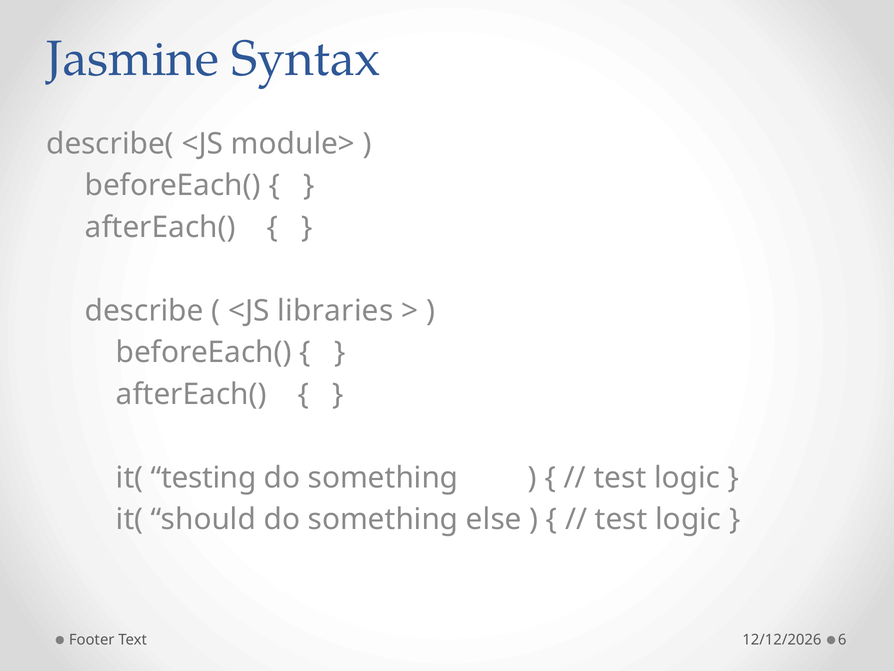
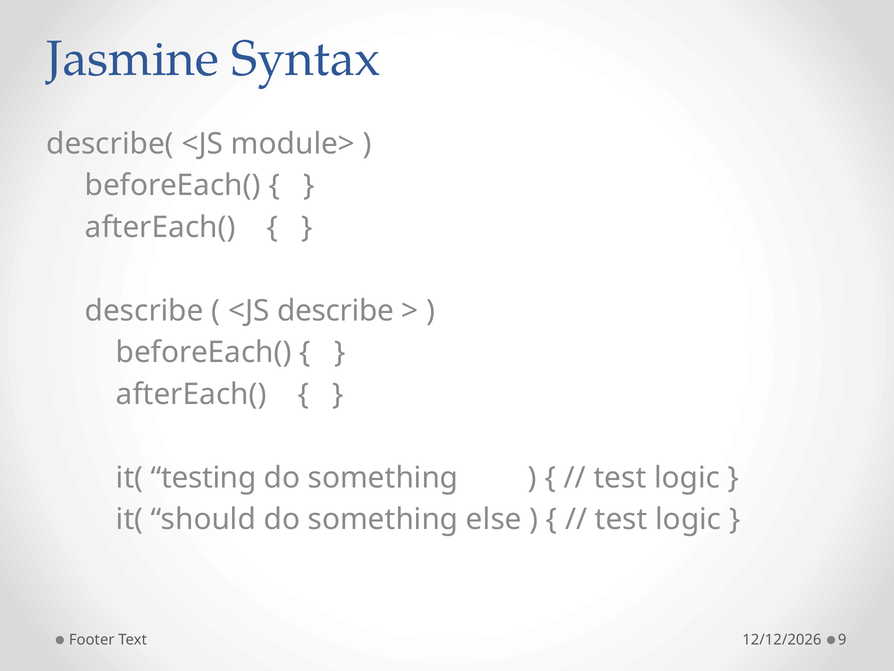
<JS libraries: libraries -> describe
6: 6 -> 9
